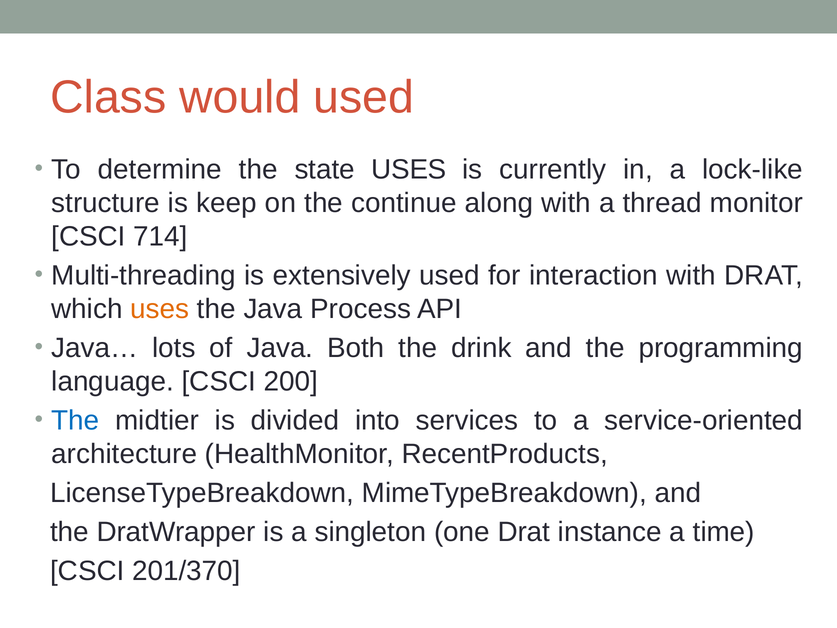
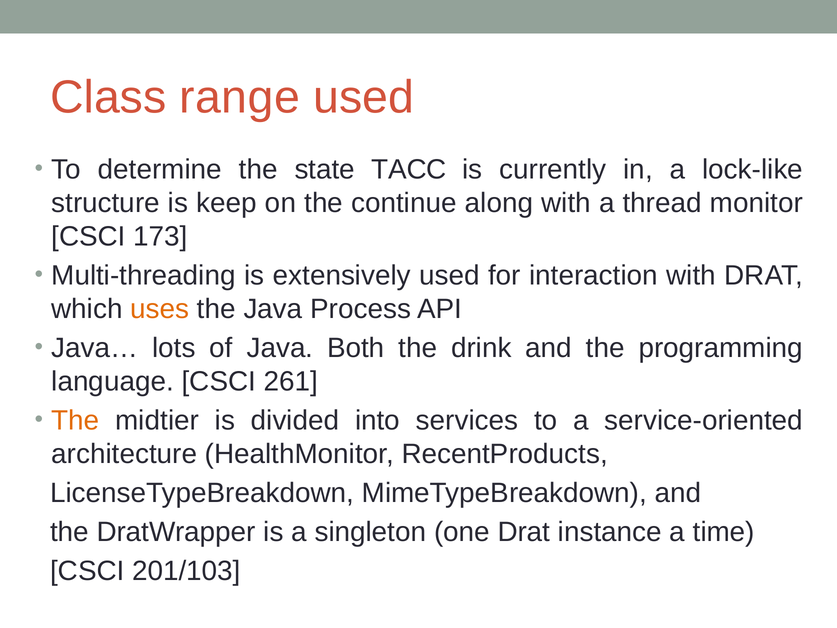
would: would -> range
state USES: USES -> TACC
714: 714 -> 173
200: 200 -> 261
The at (75, 420) colour: blue -> orange
201/370: 201/370 -> 201/103
